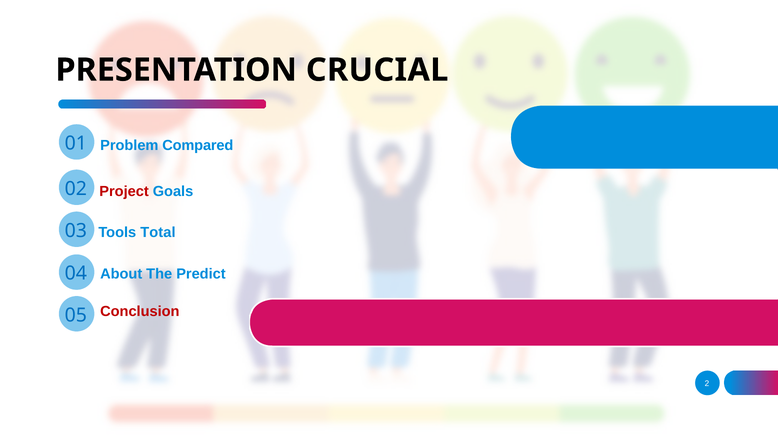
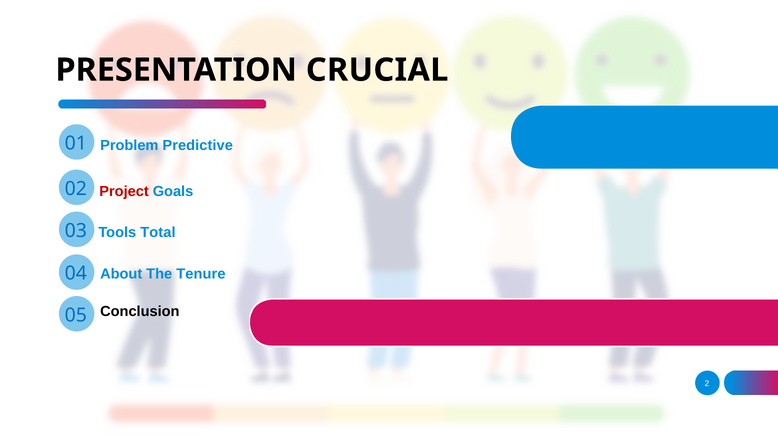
Compared: Compared -> Predictive
Predict: Predict -> Tenure
Conclusion colour: red -> black
